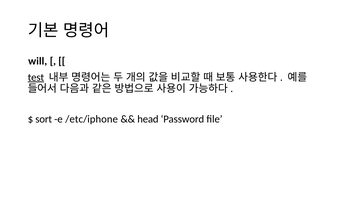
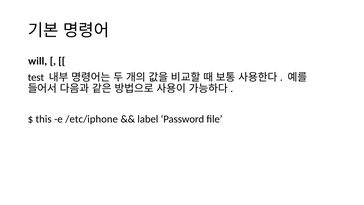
test underline: present -> none
sort: sort -> this
head: head -> label
